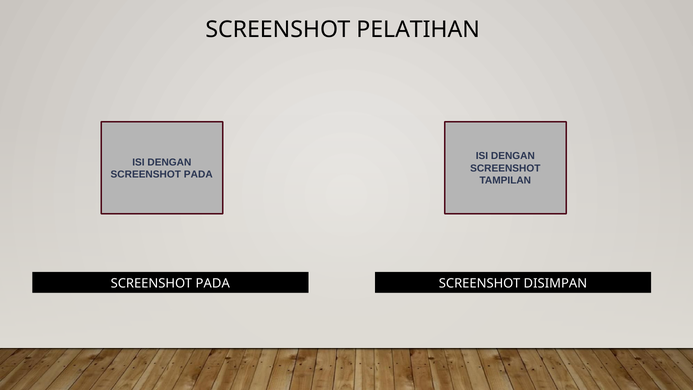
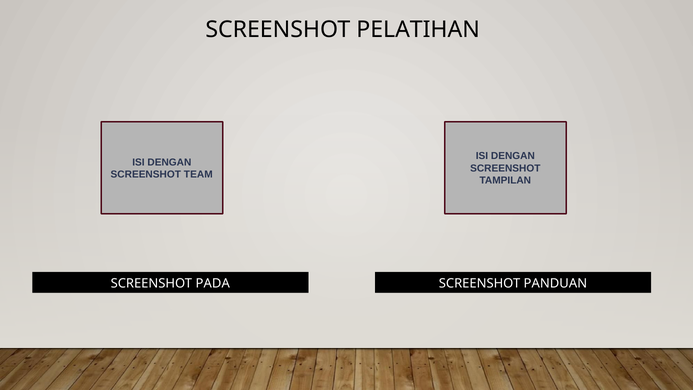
PADA at (198, 174): PADA -> TEAM
DISIMPAN: DISIMPAN -> PANDUAN
